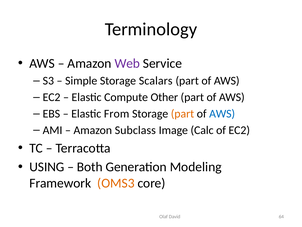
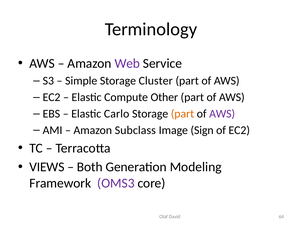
Scalars: Scalars -> Cluster
From: From -> Carlo
AWS at (222, 114) colour: blue -> purple
Calc: Calc -> Sign
USING: USING -> VIEWS
OMS3 colour: orange -> purple
